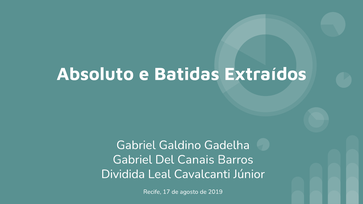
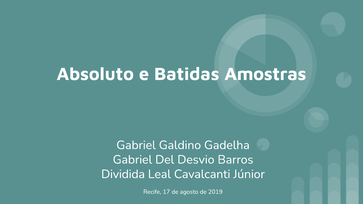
Extraídos: Extraídos -> Amostras
Canais: Canais -> Desvio
